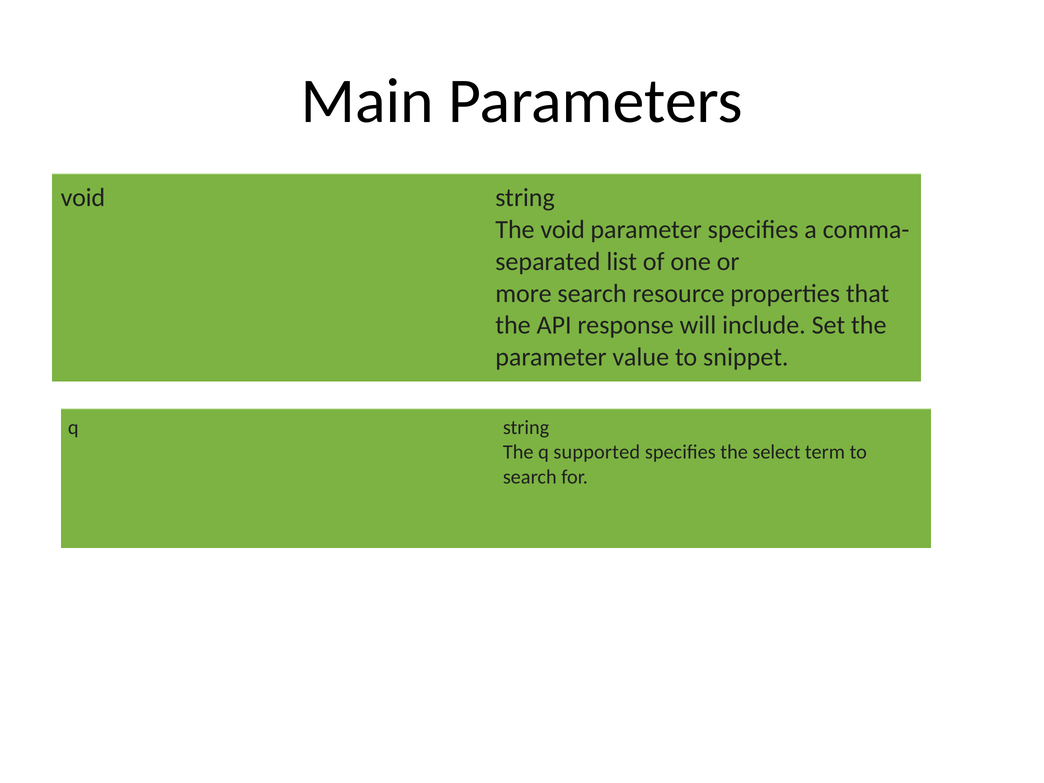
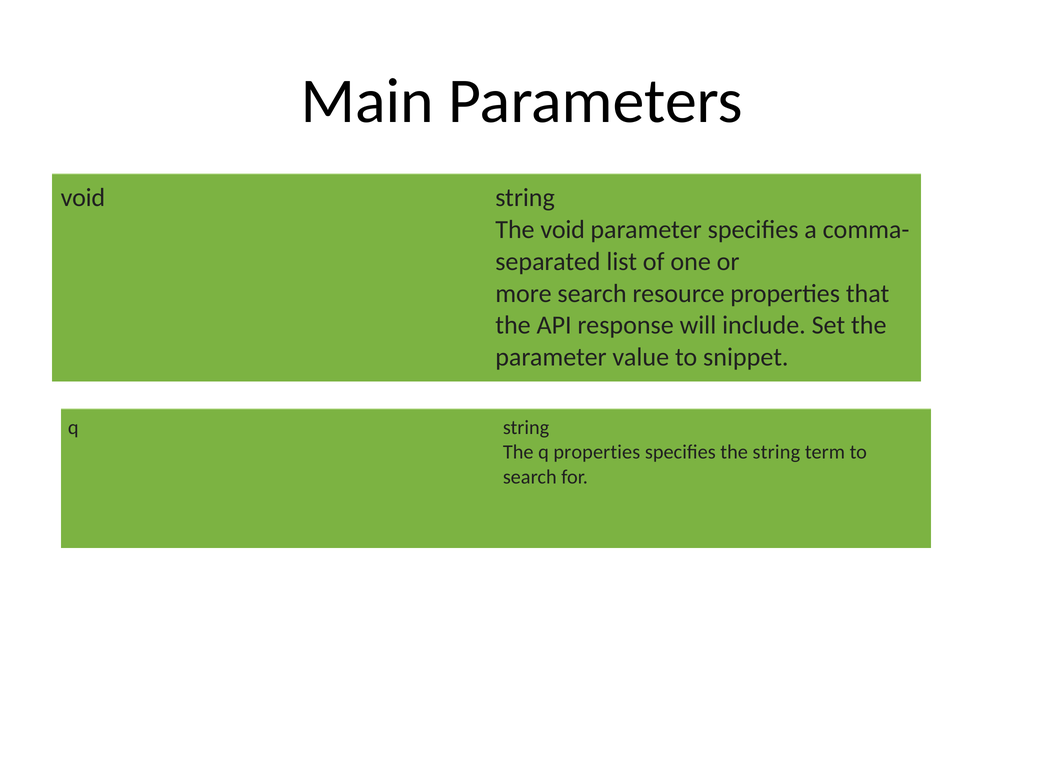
q supported: supported -> properties
the select: select -> string
